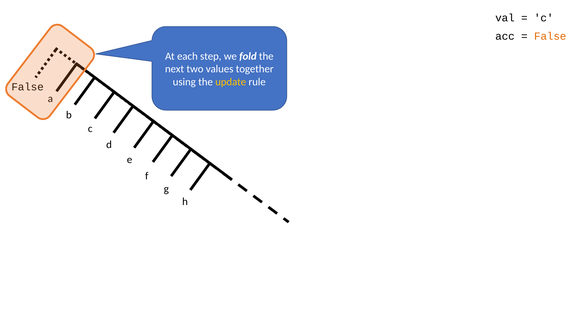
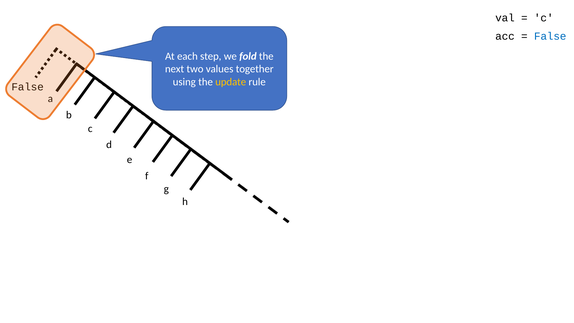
False at (550, 36) colour: orange -> blue
